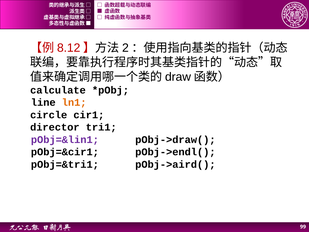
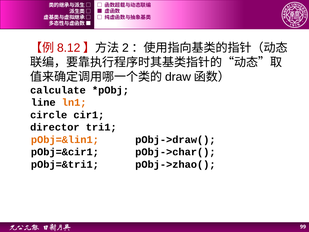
pObj=&lin1 colour: purple -> orange
pObj->endl(: pObj->endl( -> pObj->char(
pObj->aird(: pObj->aird( -> pObj->zhao(
